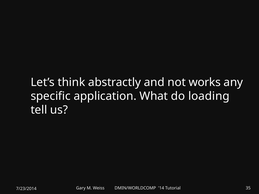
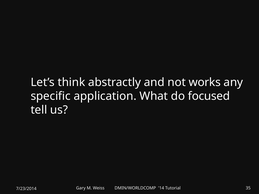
loading: loading -> focused
